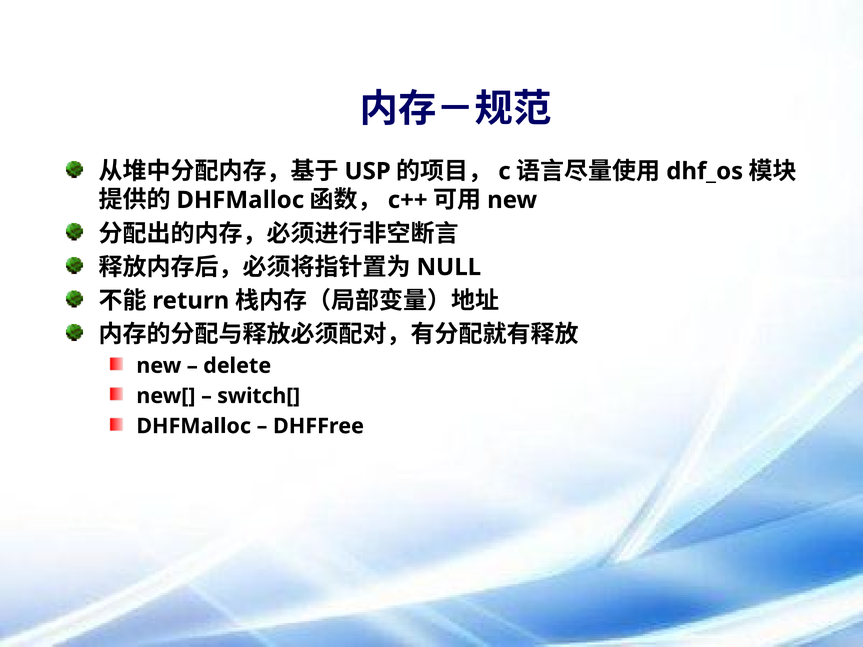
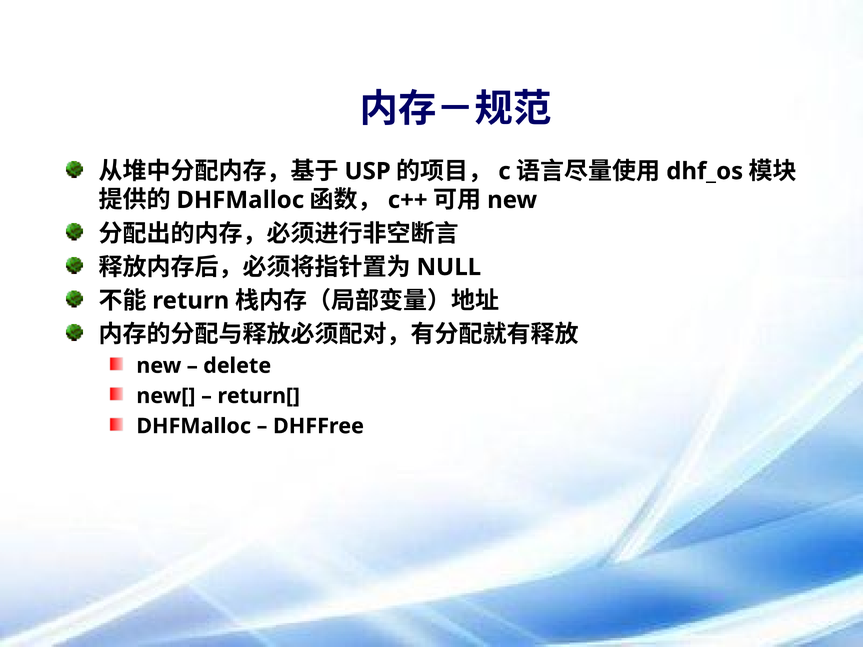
switch[: switch[ -> return[
